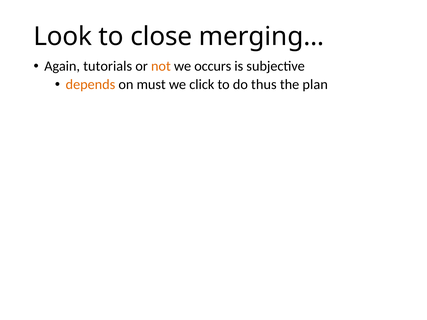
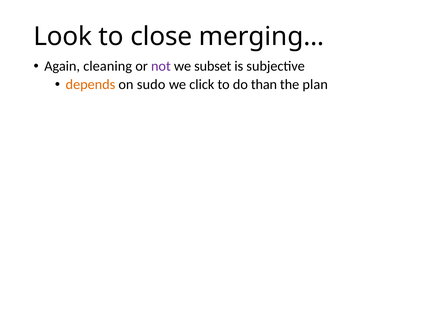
tutorials: tutorials -> cleaning
not colour: orange -> purple
occurs: occurs -> subset
must: must -> sudo
thus: thus -> than
